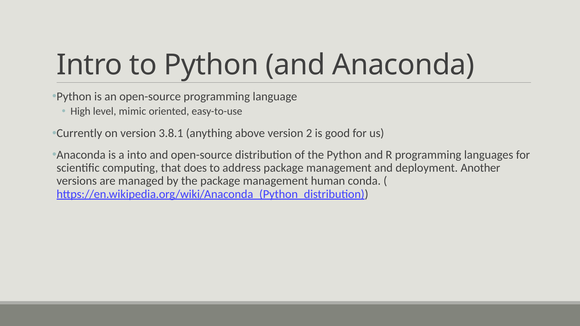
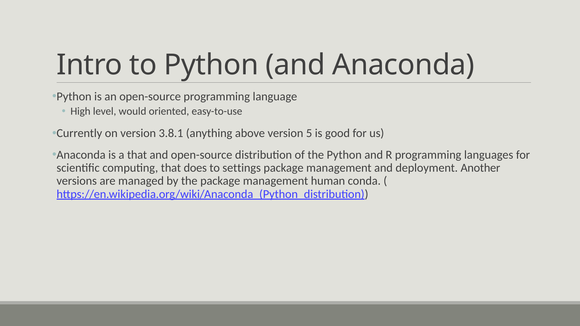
mimic: mimic -> would
2: 2 -> 5
a into: into -> that
address: address -> settings
